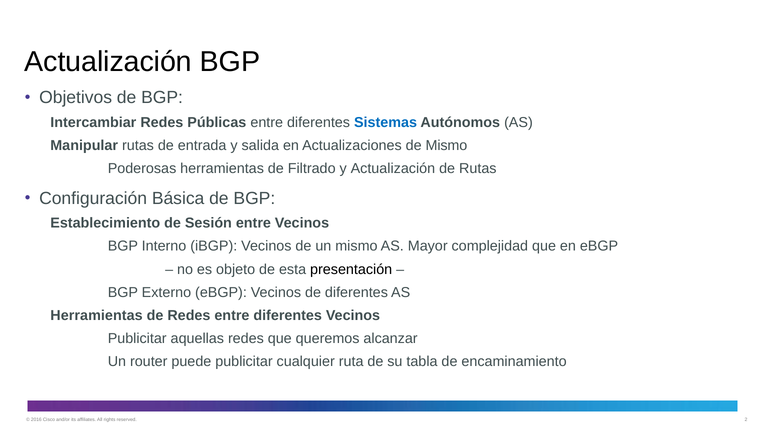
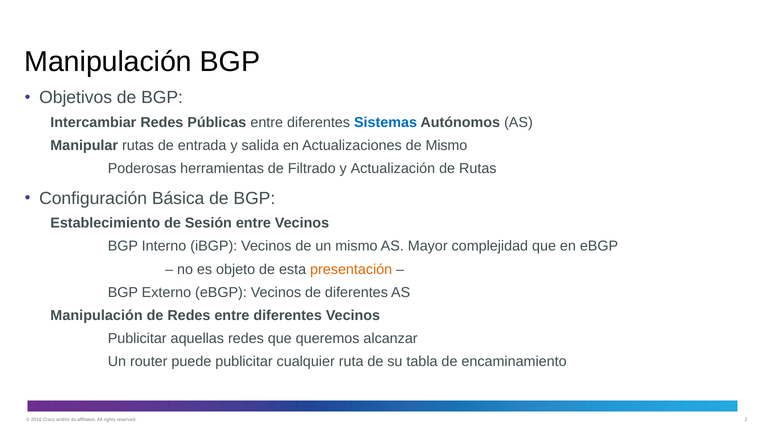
Actualización at (108, 62): Actualización -> Manipulación
presentación colour: black -> orange
Herramientas at (97, 315): Herramientas -> Manipulación
